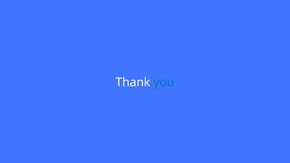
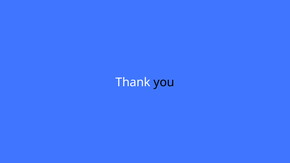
you colour: blue -> black
